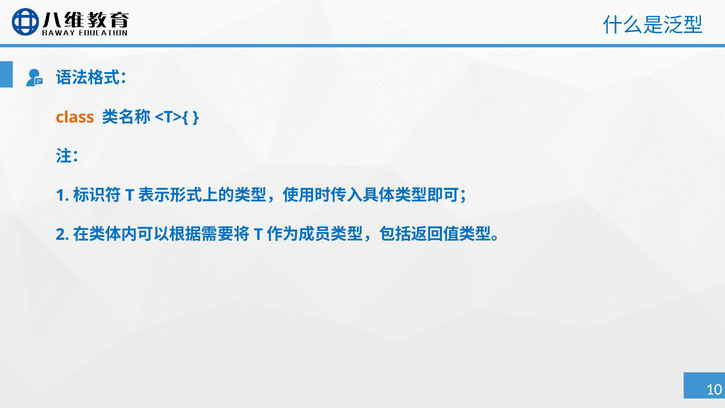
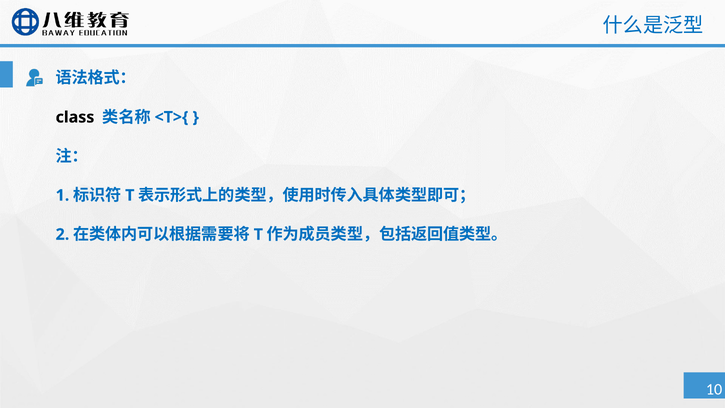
class colour: orange -> black
